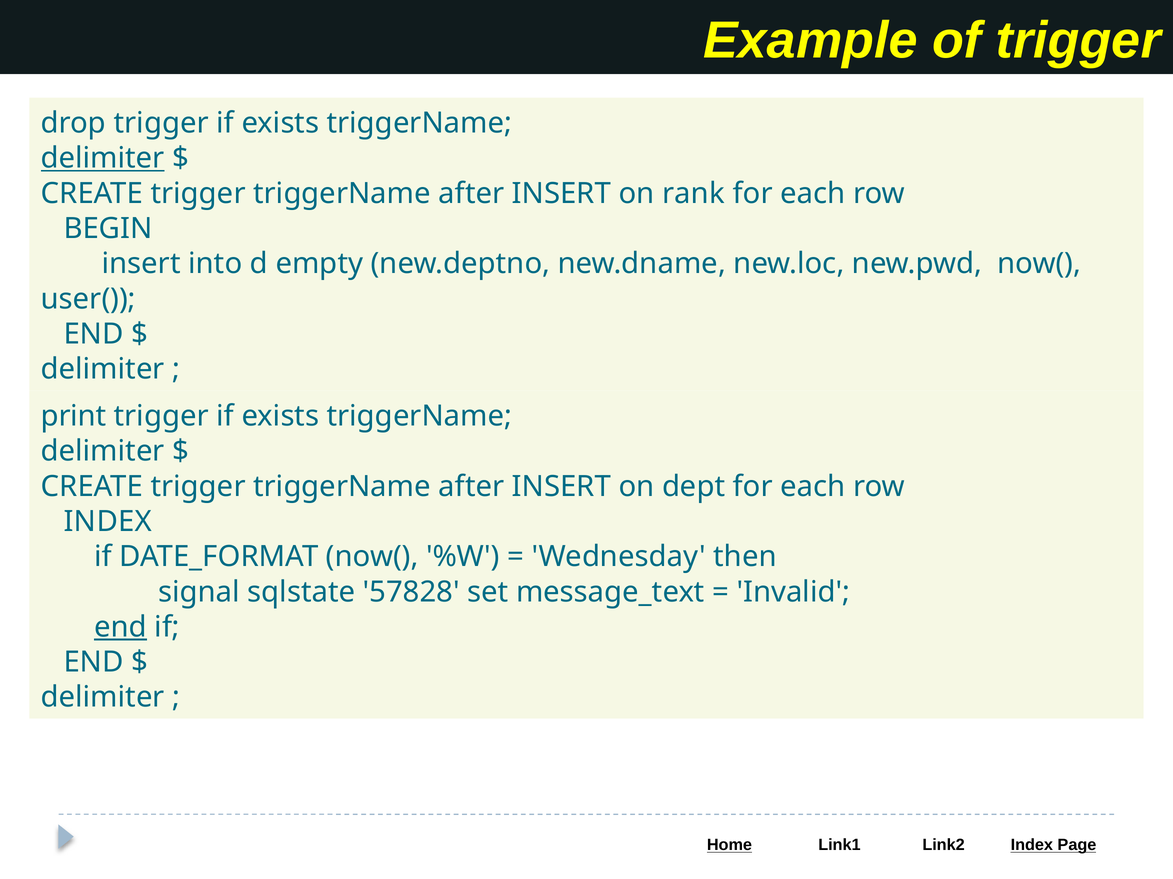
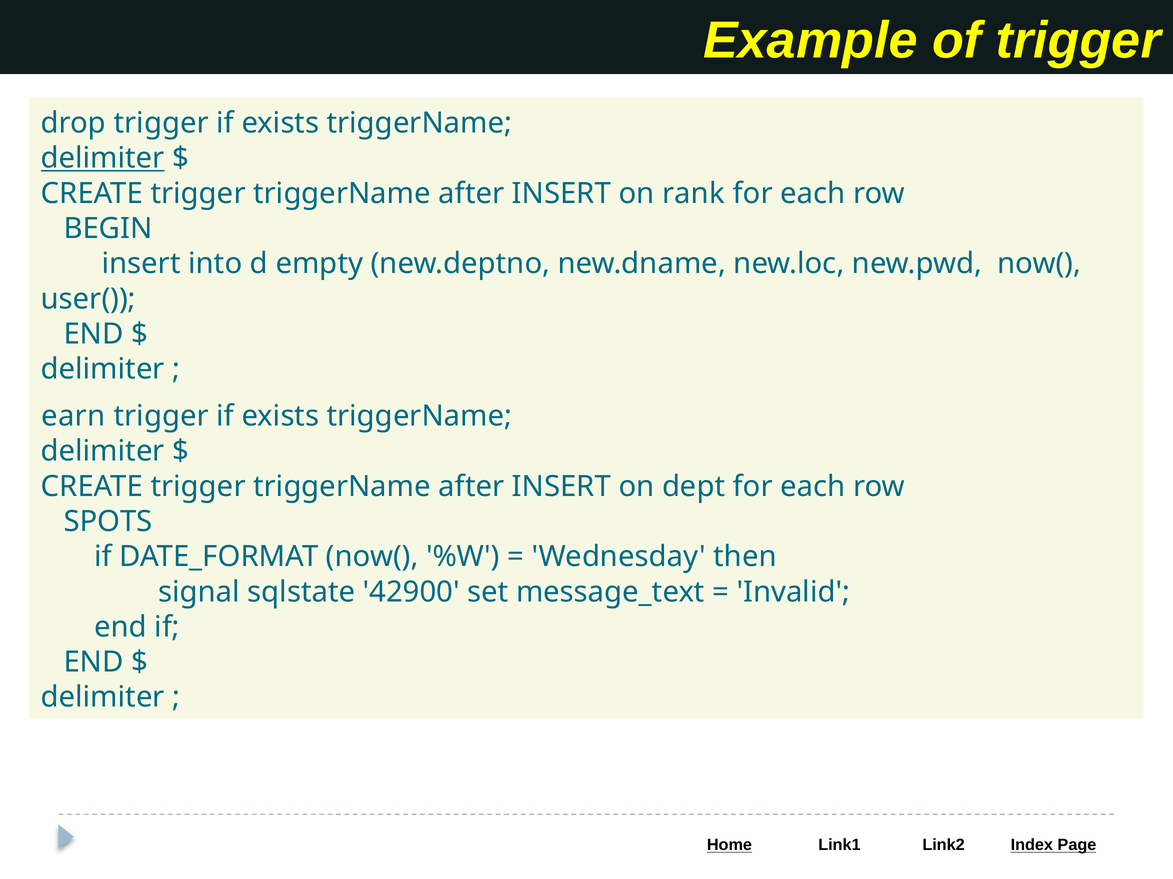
print: print -> earn
INDEX at (108, 522): INDEX -> SPOTS
57828: 57828 -> 42900
end at (121, 628) underline: present -> none
